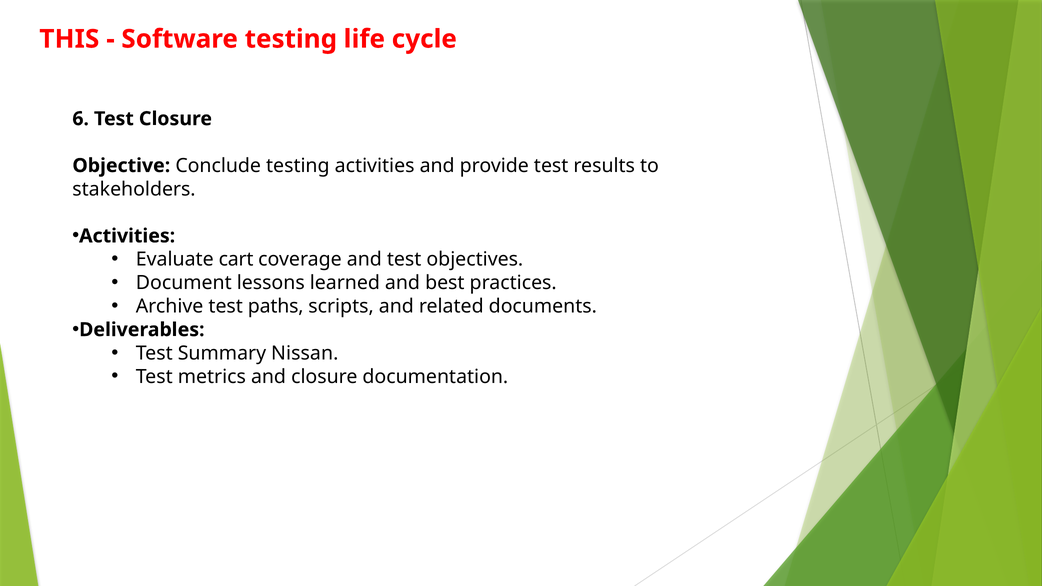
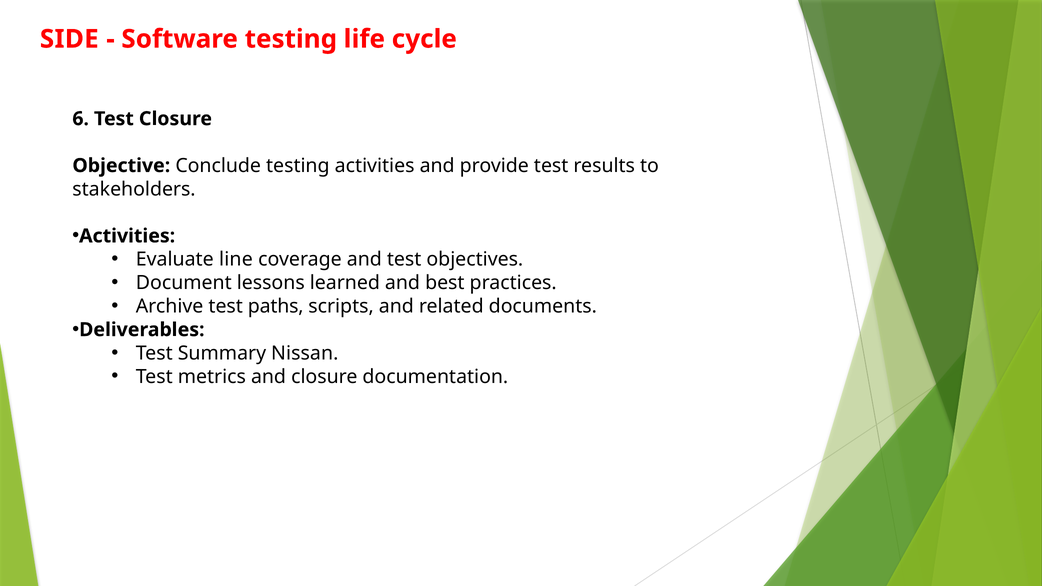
THIS: THIS -> SIDE
cart: cart -> line
